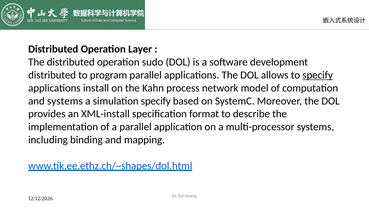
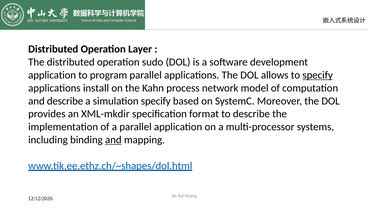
distributed at (52, 75): distributed -> application
and systems: systems -> describe
XML-install: XML-install -> XML-mkdir
and at (113, 140) underline: none -> present
